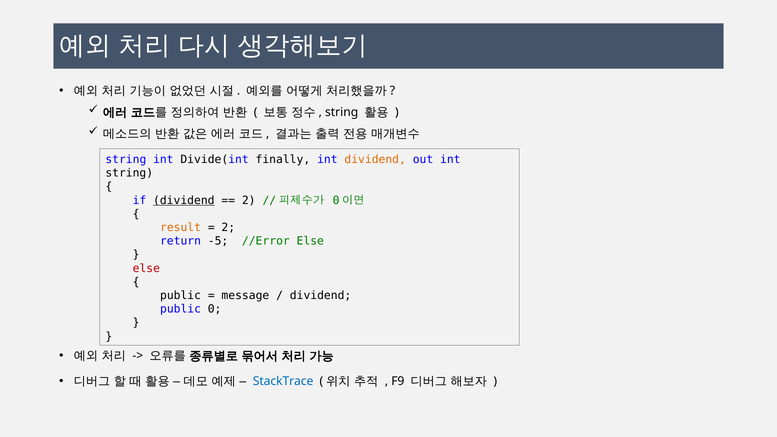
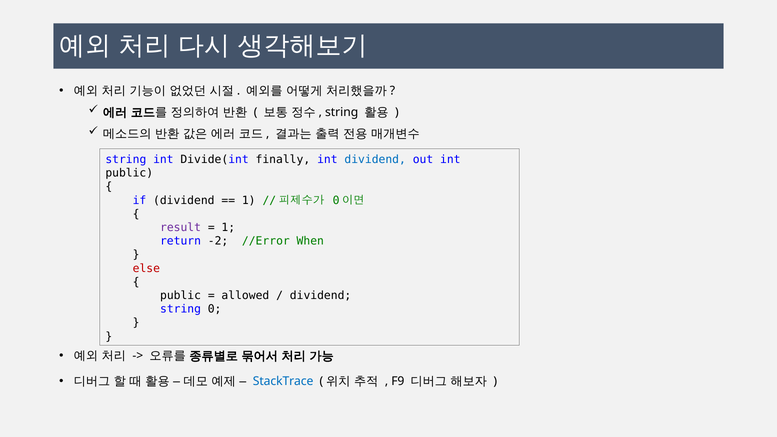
dividend at (375, 159) colour: orange -> blue
string at (129, 173): string -> public
dividend at (184, 200) underline: present -> none
2 at (249, 200): 2 -> 1
result colour: orange -> purple
2 at (228, 227): 2 -> 1
-5: -5 -> -2
//Error Else: Else -> When
message: message -> allowed
public at (181, 309): public -> string
